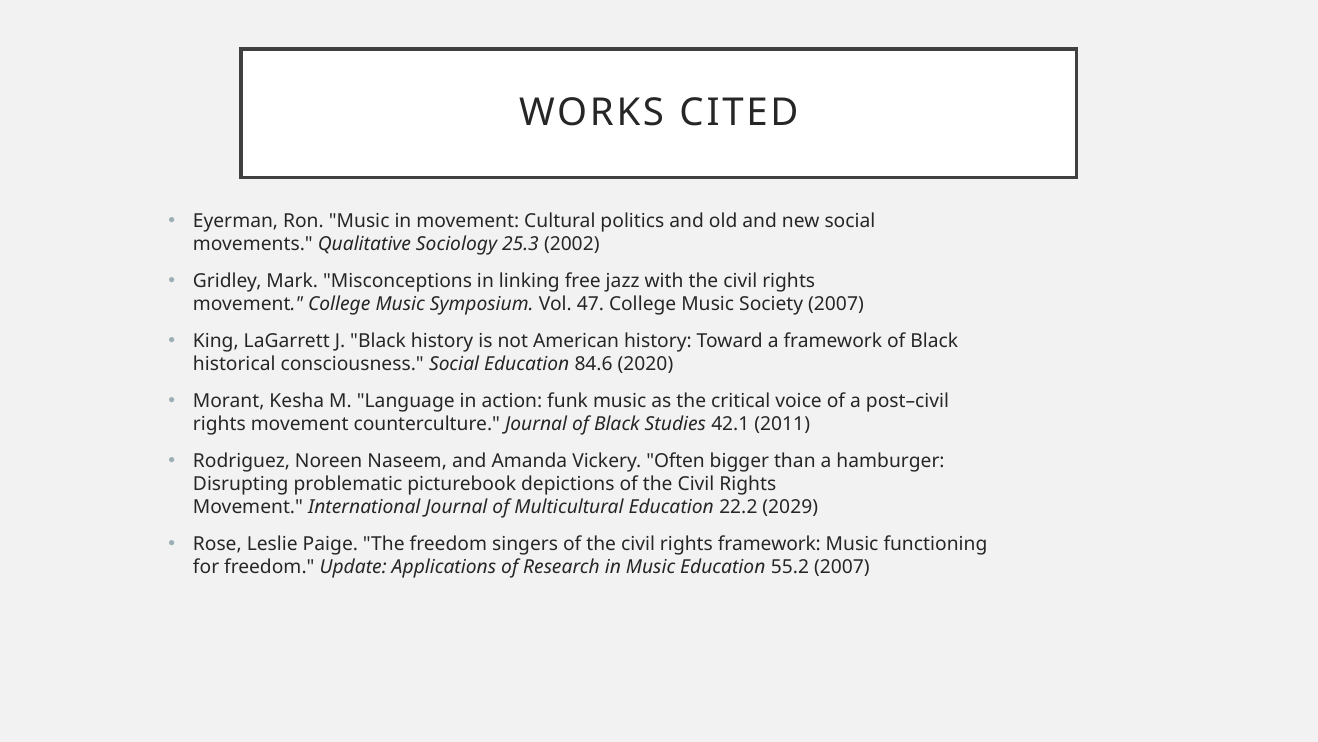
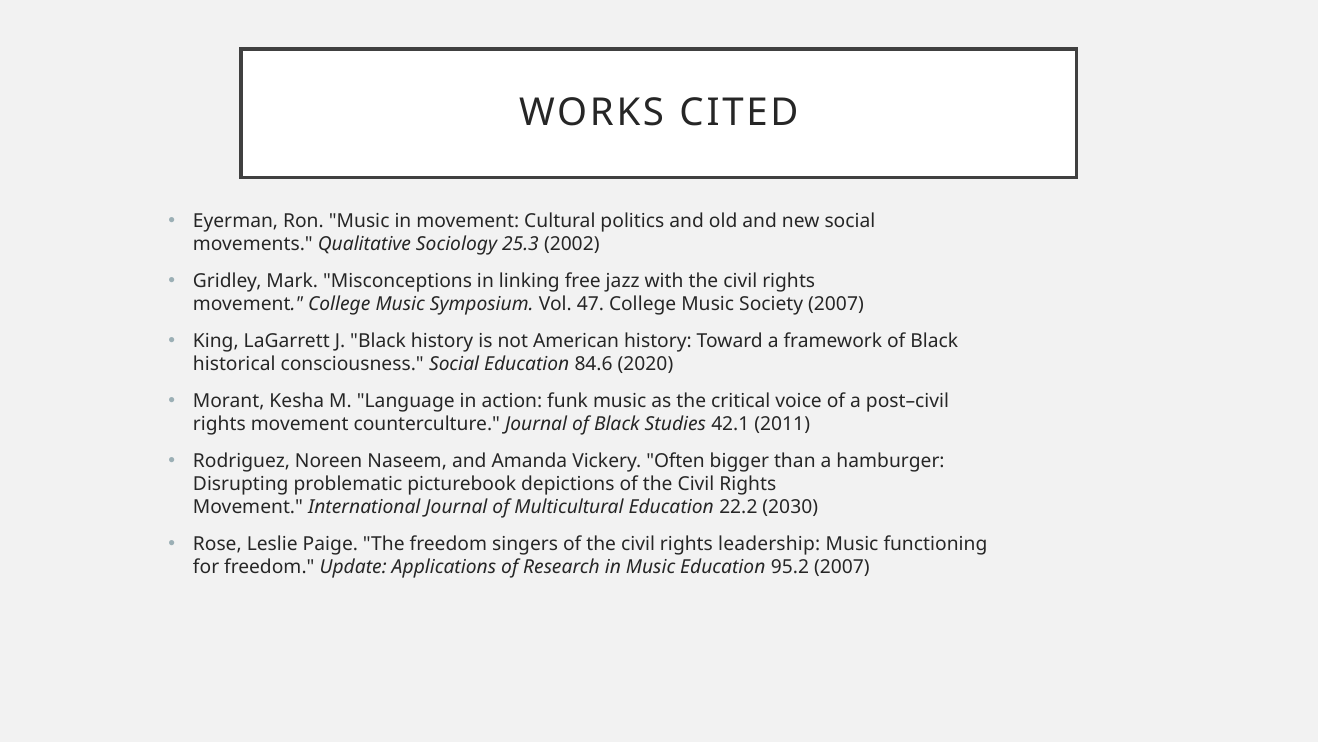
2029: 2029 -> 2030
rights framework: framework -> leadership
55.2: 55.2 -> 95.2
